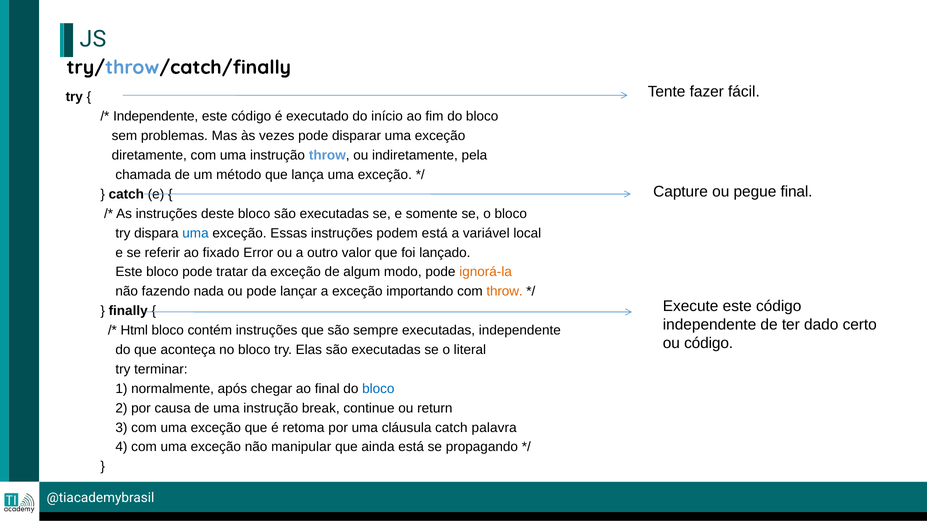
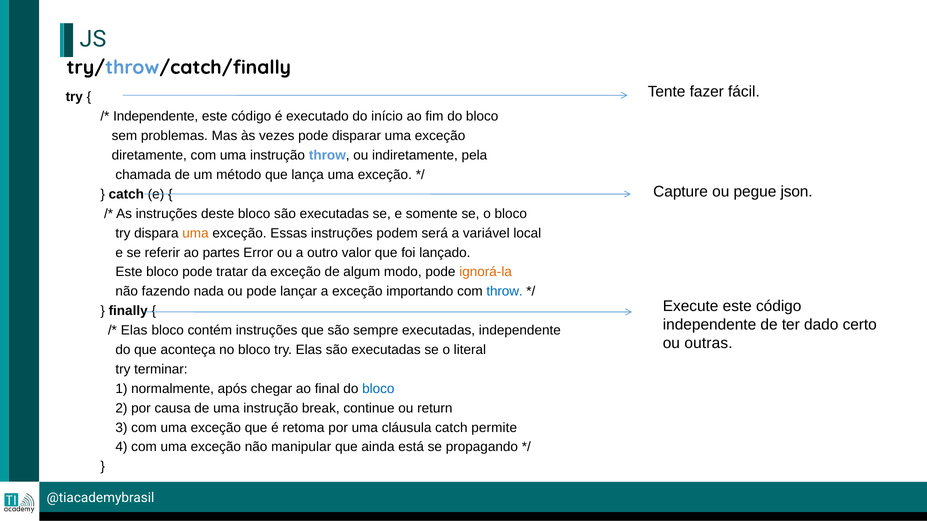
pegue final: final -> json
uma at (195, 233) colour: blue -> orange
podem está: está -> será
fixado: fixado -> partes
throw at (505, 292) colour: orange -> blue
Html at (134, 331): Html -> Elas
ou código: código -> outras
palavra: palavra -> permite
